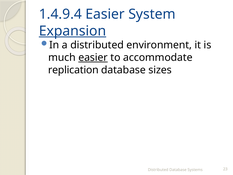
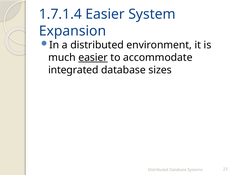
1.4.9.4: 1.4.9.4 -> 1.7.1.4
Expansion underline: present -> none
replication: replication -> integrated
